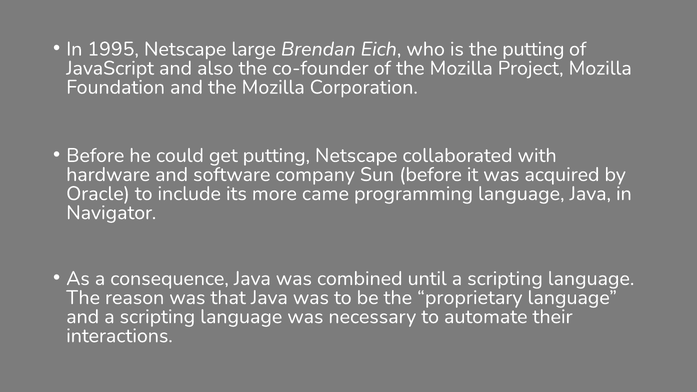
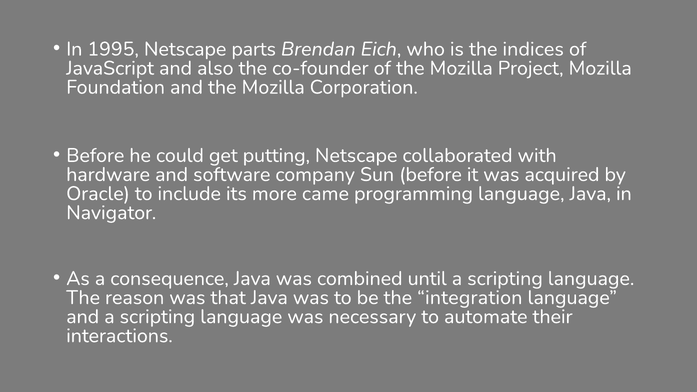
large: large -> parts
the putting: putting -> indices
proprietary: proprietary -> integration
